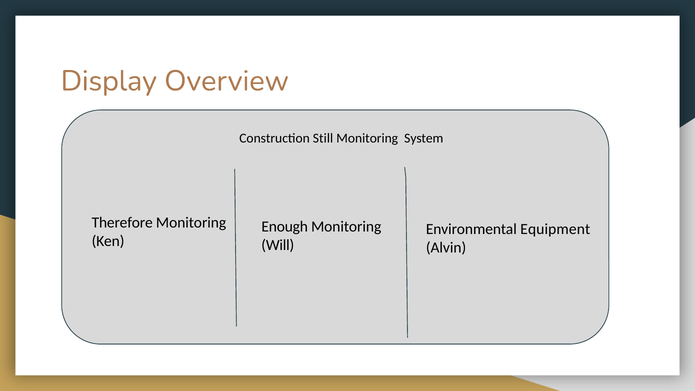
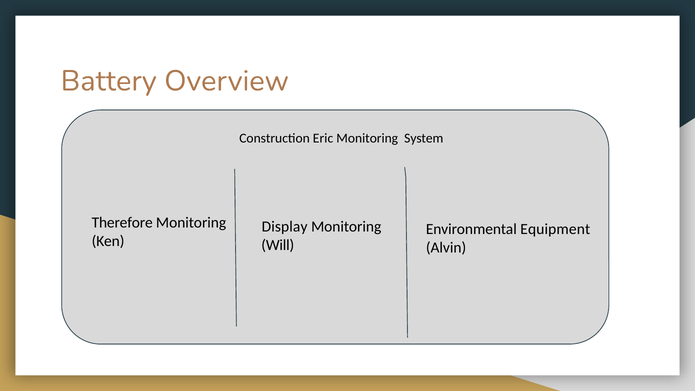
Display: Display -> Battery
Still: Still -> Eric
Enough: Enough -> Display
